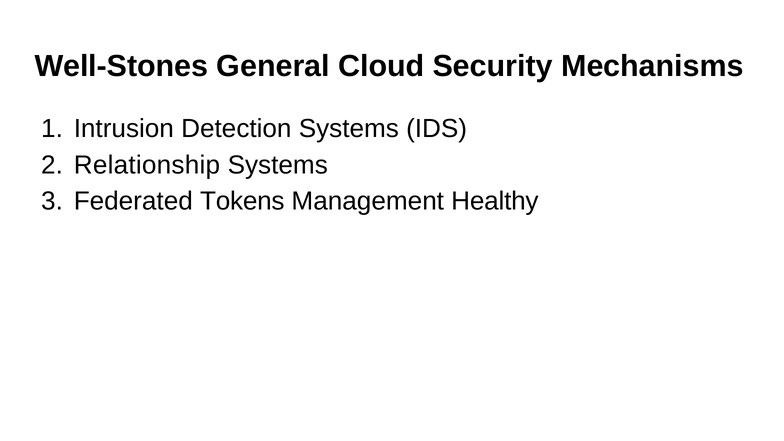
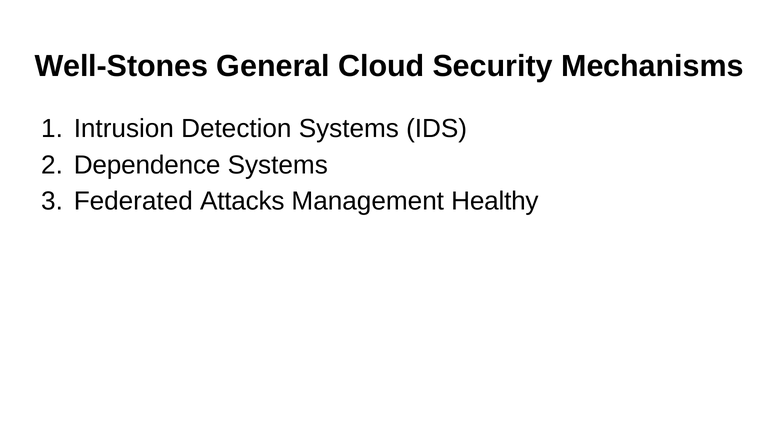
Relationship: Relationship -> Dependence
Tokens: Tokens -> Attacks
